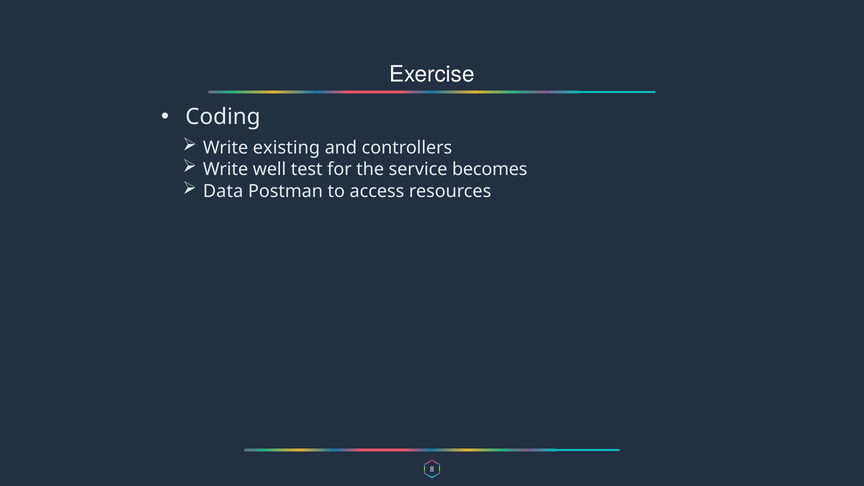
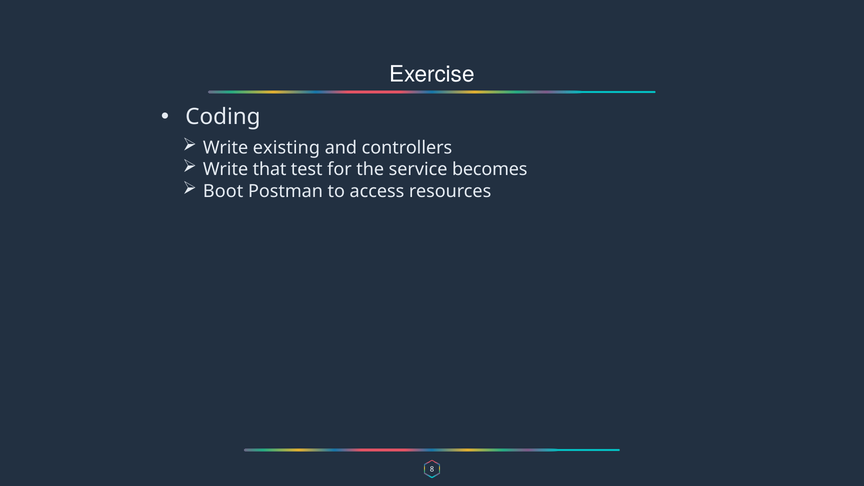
well: well -> that
Data: Data -> Boot
